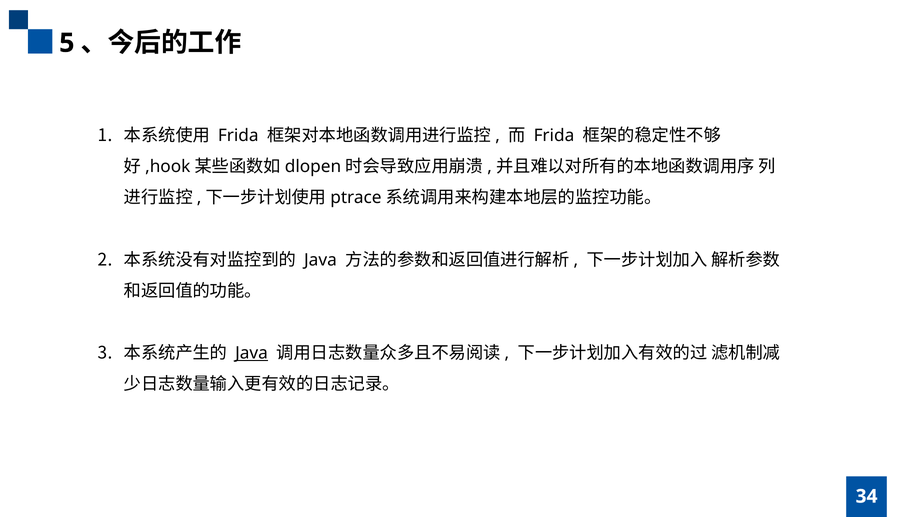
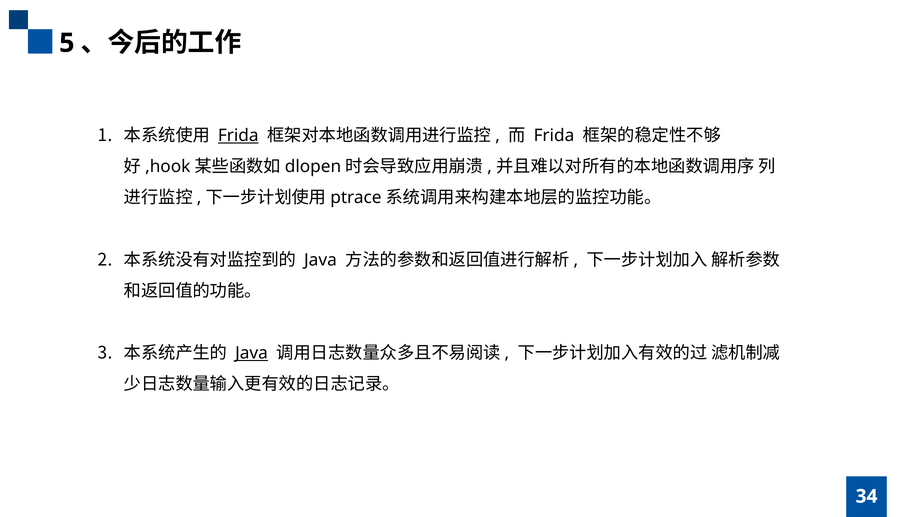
Frida at (238, 136) underline: none -> present
